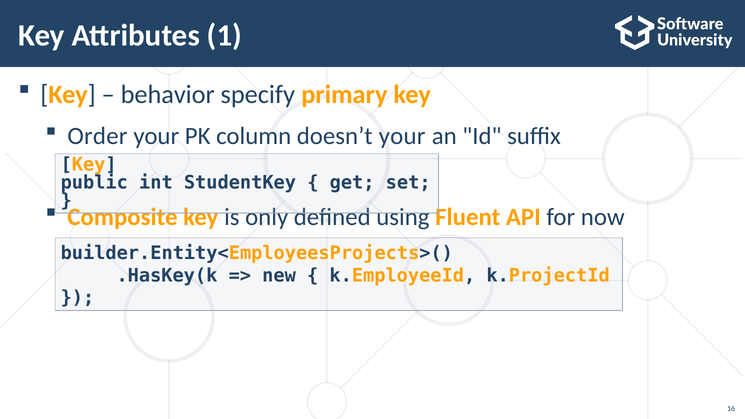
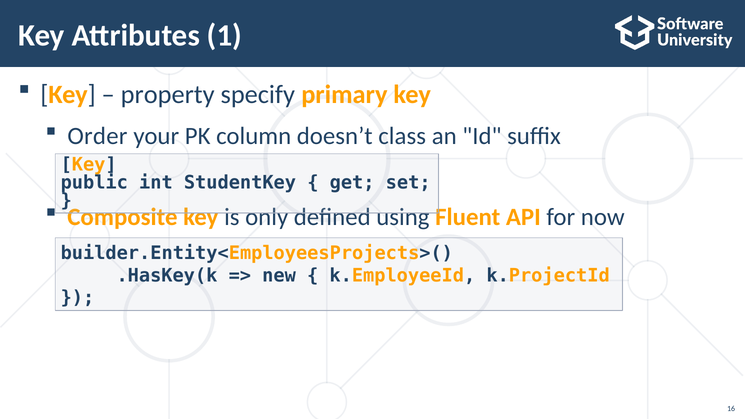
behavior: behavior -> property
doesn’t your: your -> class
